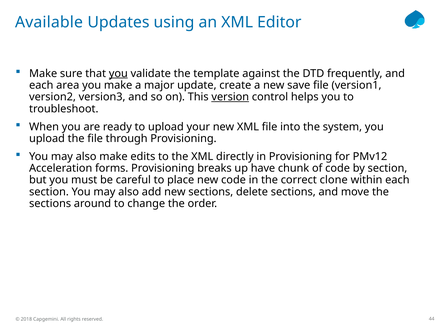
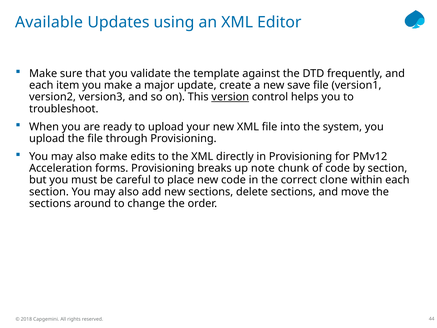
you at (118, 73) underline: present -> none
area: area -> item
have: have -> note
